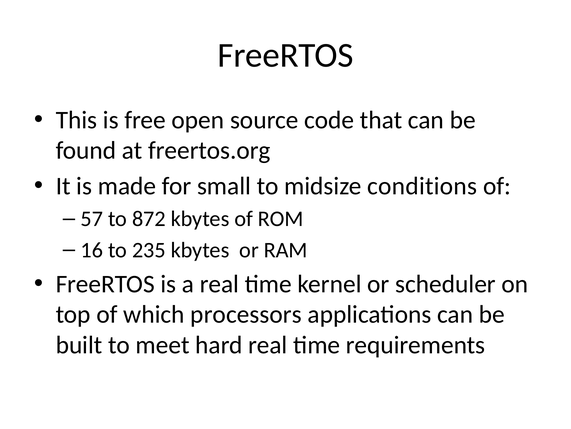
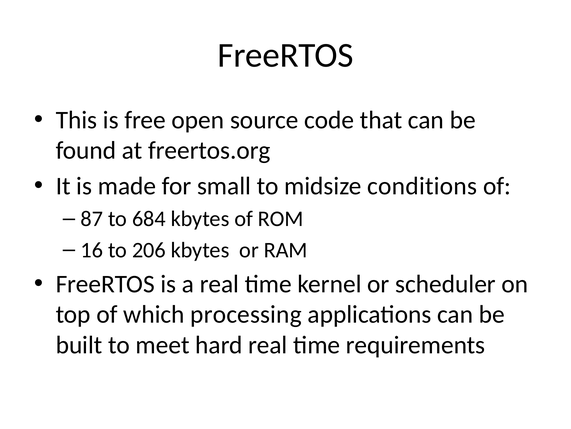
57: 57 -> 87
872: 872 -> 684
235: 235 -> 206
processors: processors -> processing
